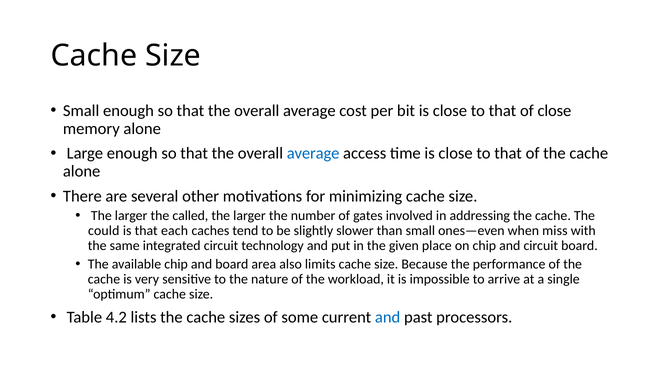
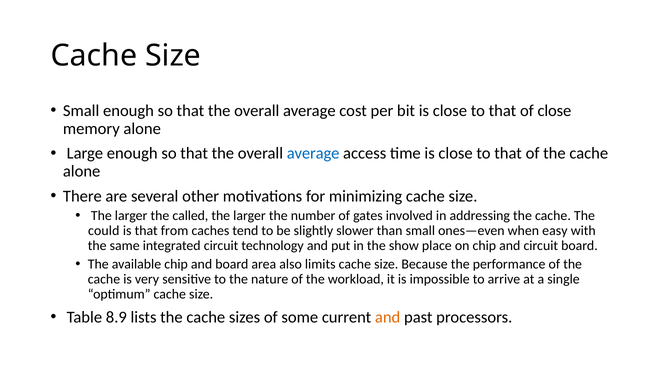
each: each -> from
miss: miss -> easy
given: given -> show
4.2: 4.2 -> 8.9
and at (388, 317) colour: blue -> orange
